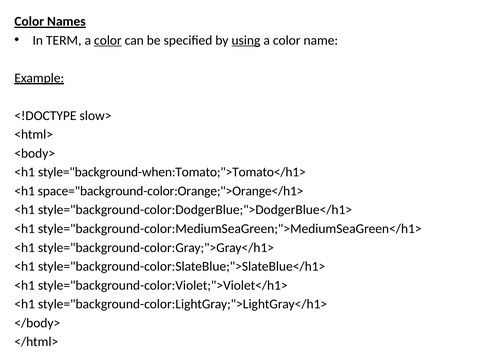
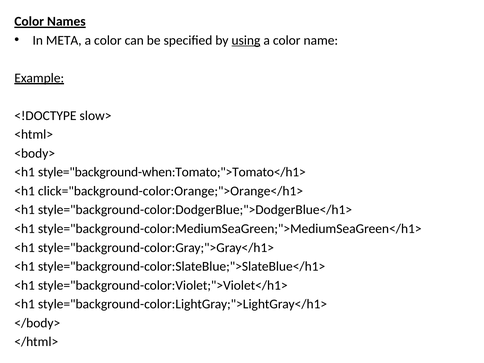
TERM: TERM -> META
color at (108, 40) underline: present -> none
space="background-color:Orange;">Orange</h1>: space="background-color:Orange;">Orange</h1> -> click="background-color:Orange;">Orange</h1>
